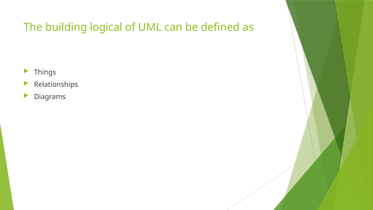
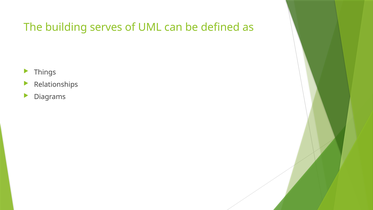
logical: logical -> serves
